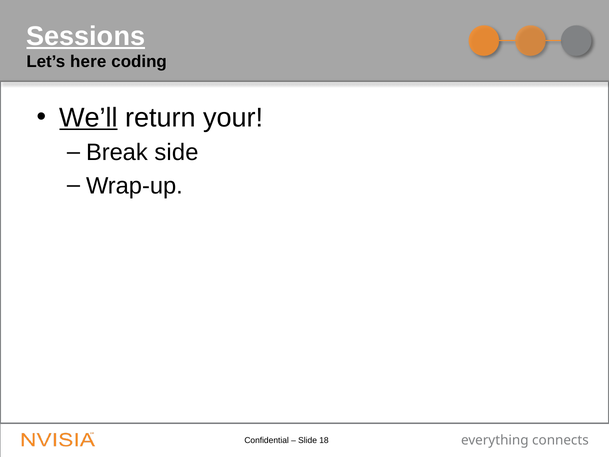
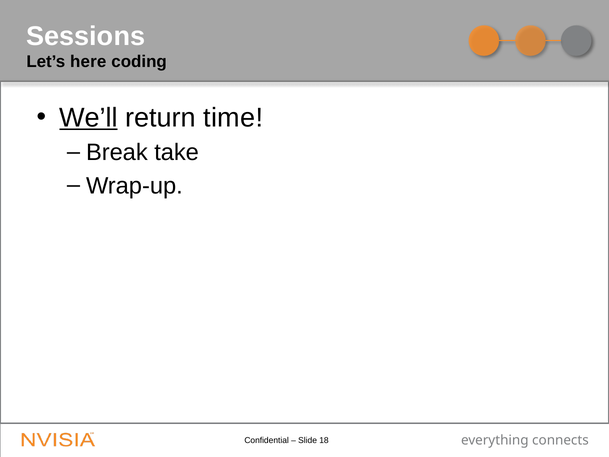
Sessions underline: present -> none
your: your -> time
side: side -> take
